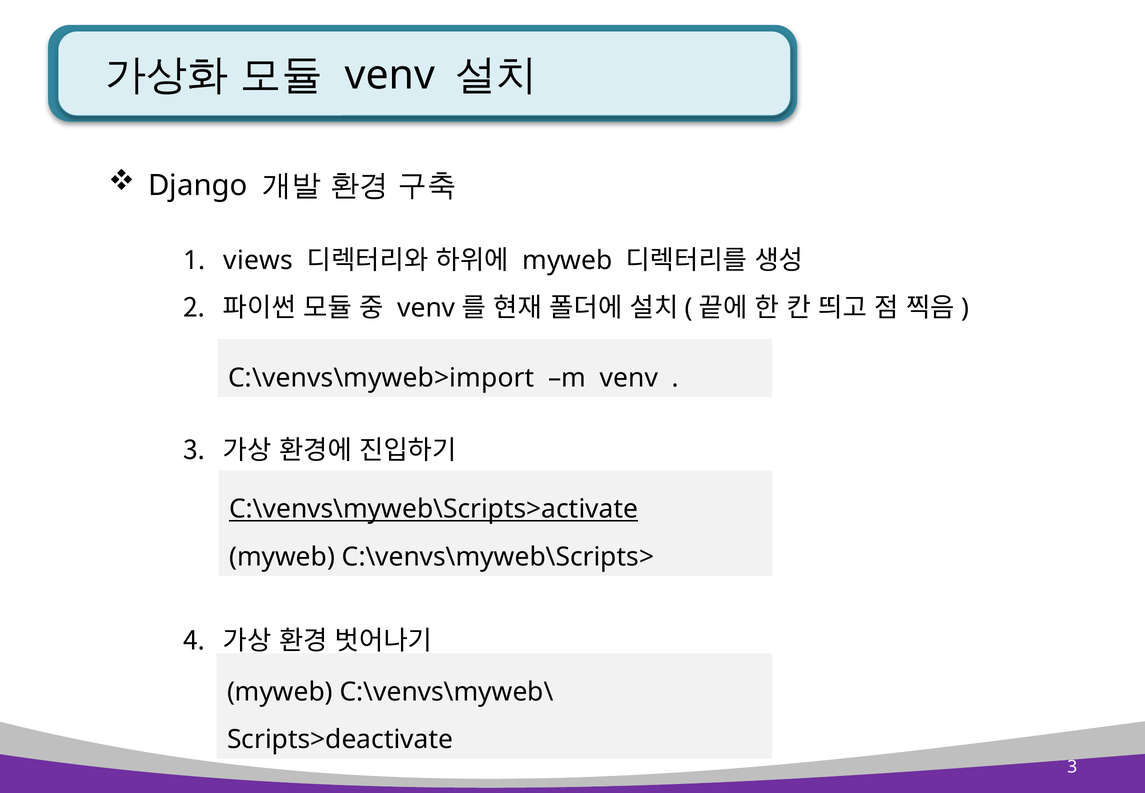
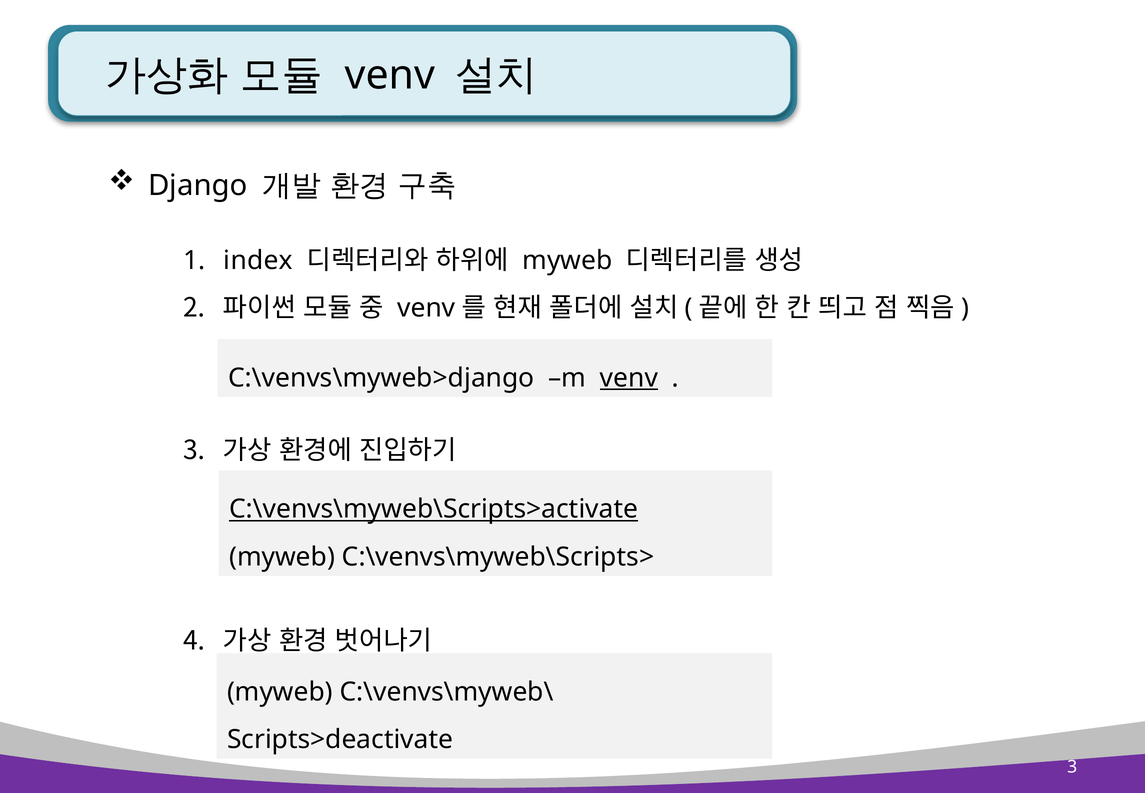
views: views -> index
C:\venvs\myweb>import: C:\venvs\myweb>import -> C:\venvs\myweb>django
venv at (629, 378) underline: none -> present
